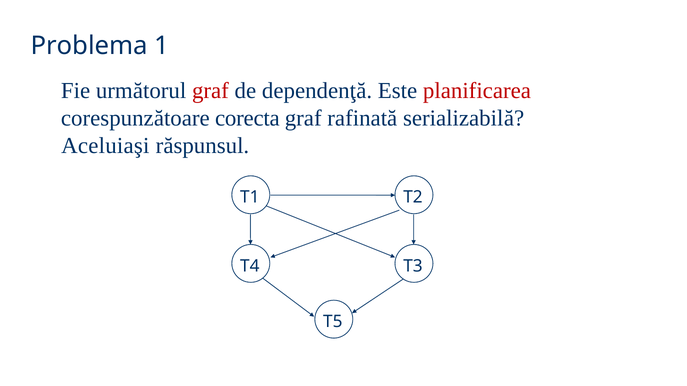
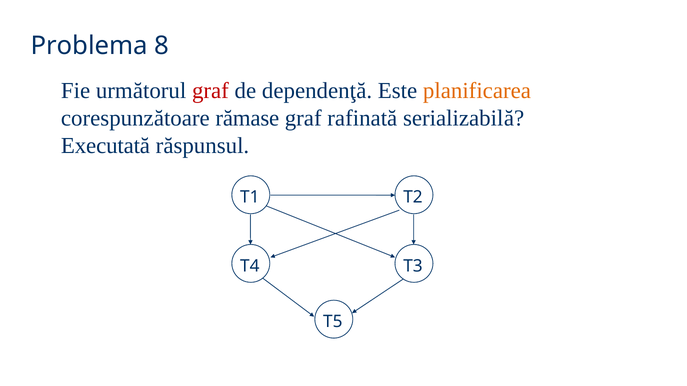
1: 1 -> 8
planificarea colour: red -> orange
corecta: corecta -> rămase
Aceluiaşi: Aceluiaşi -> Executată
